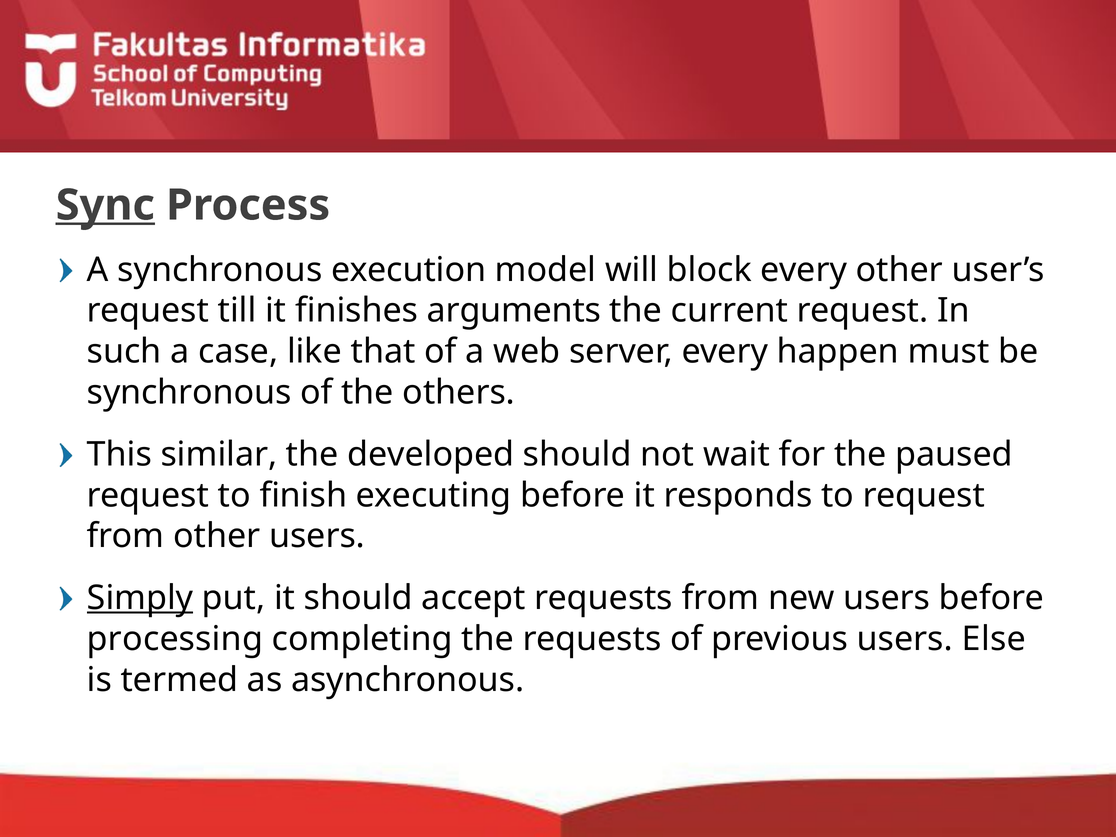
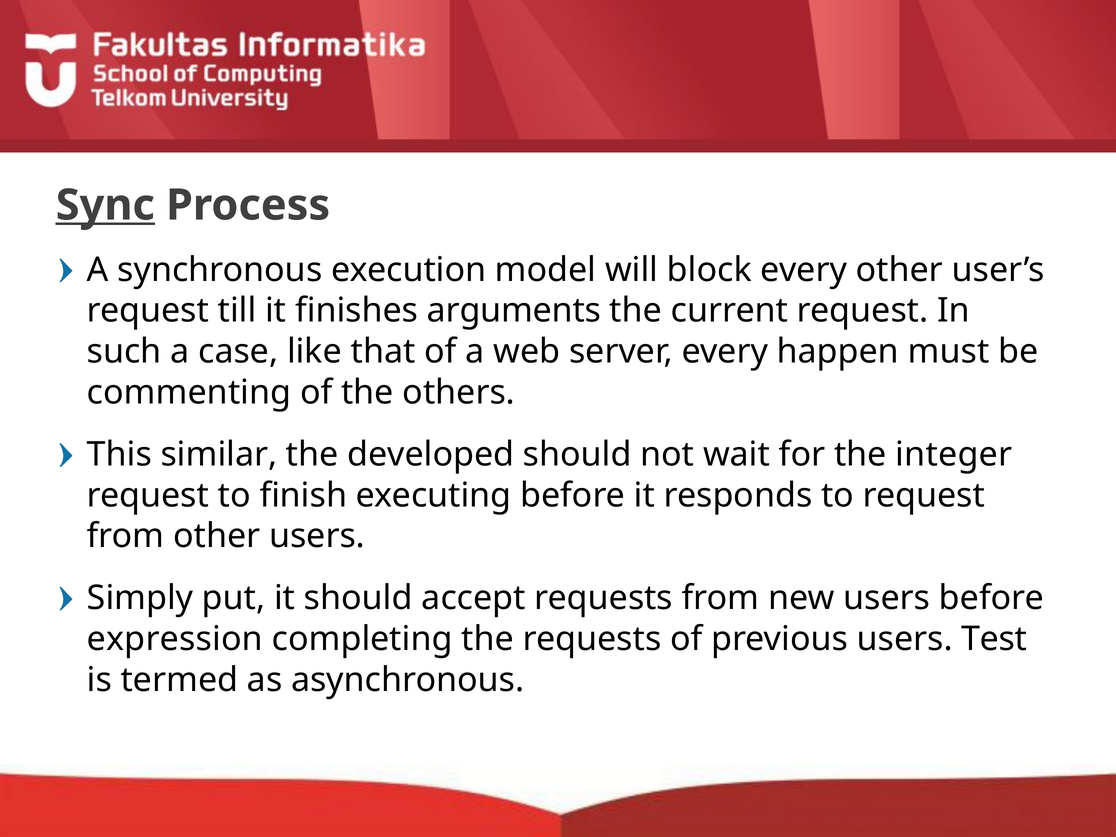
synchronous at (189, 392): synchronous -> commenting
paused: paused -> integer
Simply underline: present -> none
processing: processing -> expression
Else: Else -> Test
